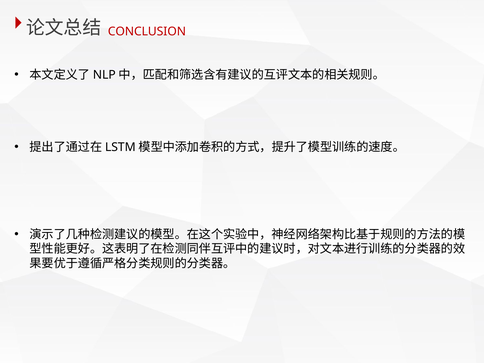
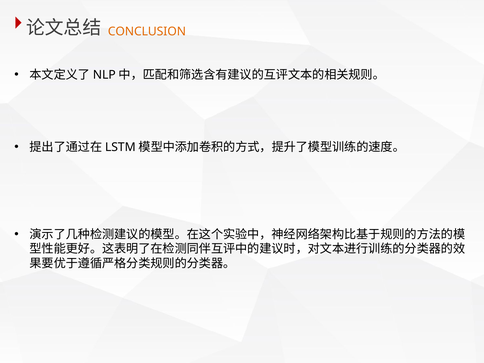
CONCLUSION colour: red -> orange
